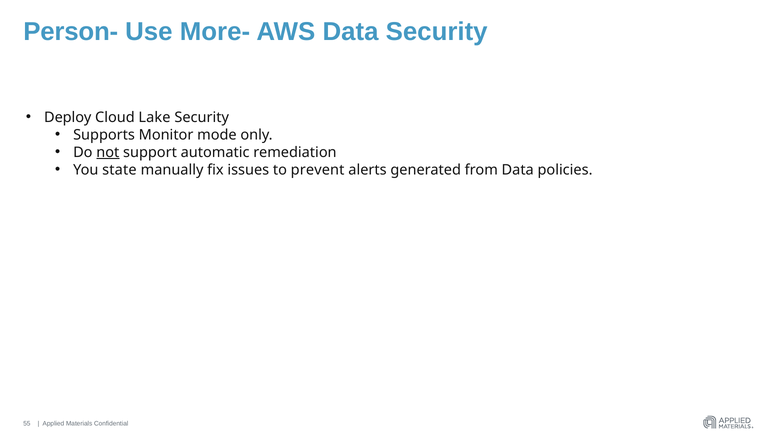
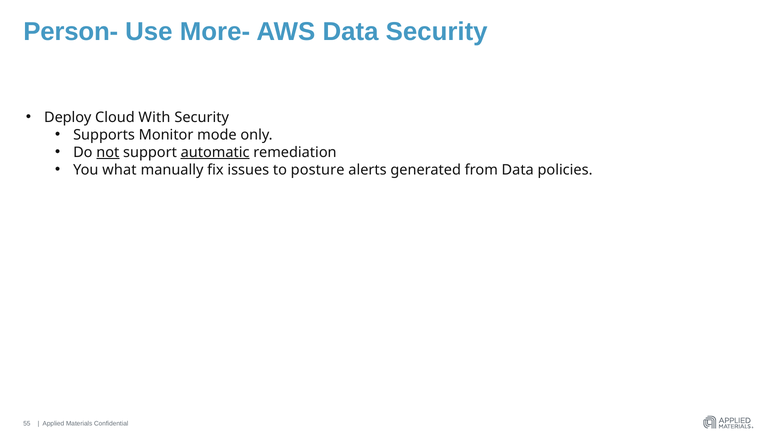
Lake: Lake -> With
automatic underline: none -> present
state: state -> what
prevent: prevent -> posture
